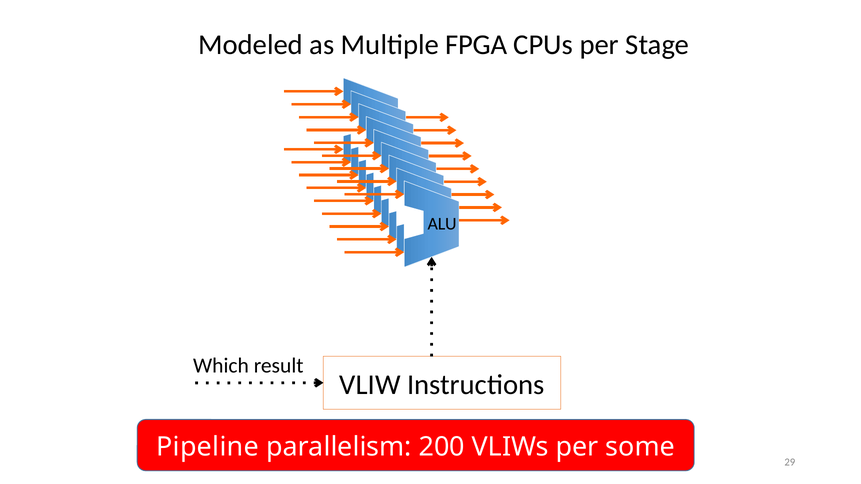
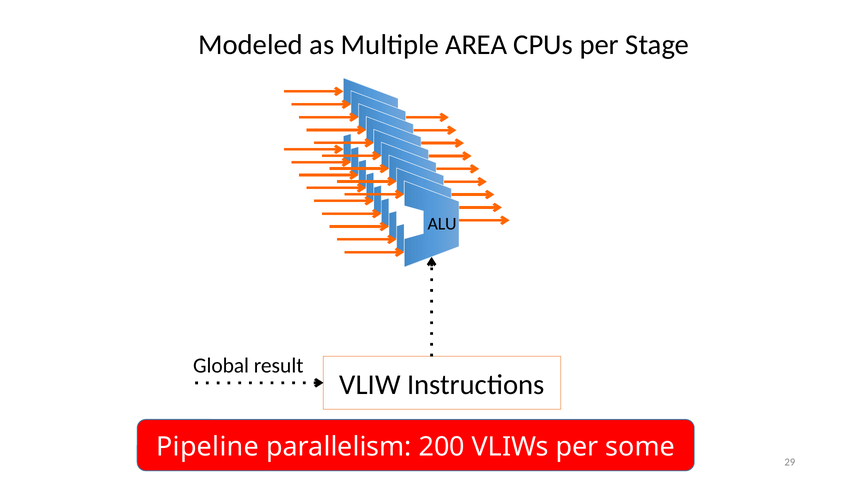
FPGA: FPGA -> AREA
Which: Which -> Global
